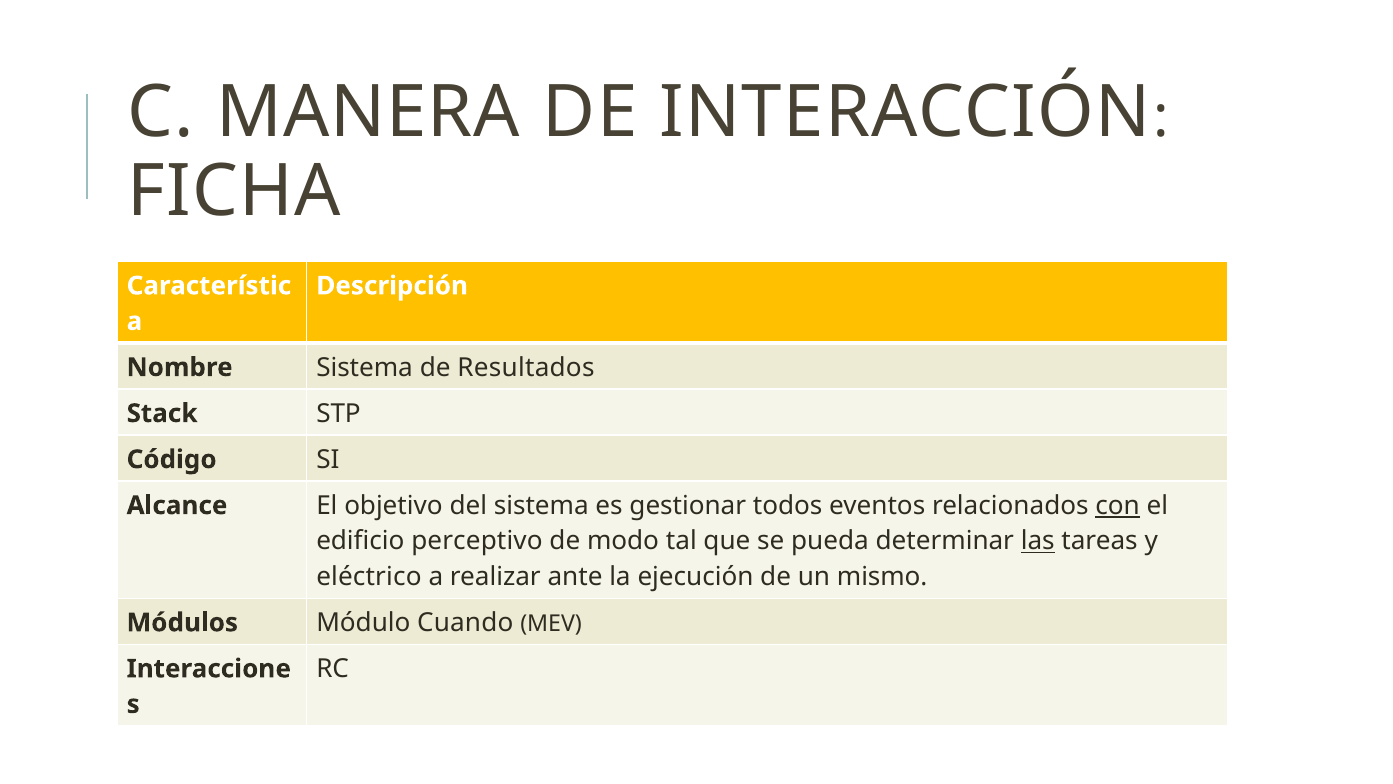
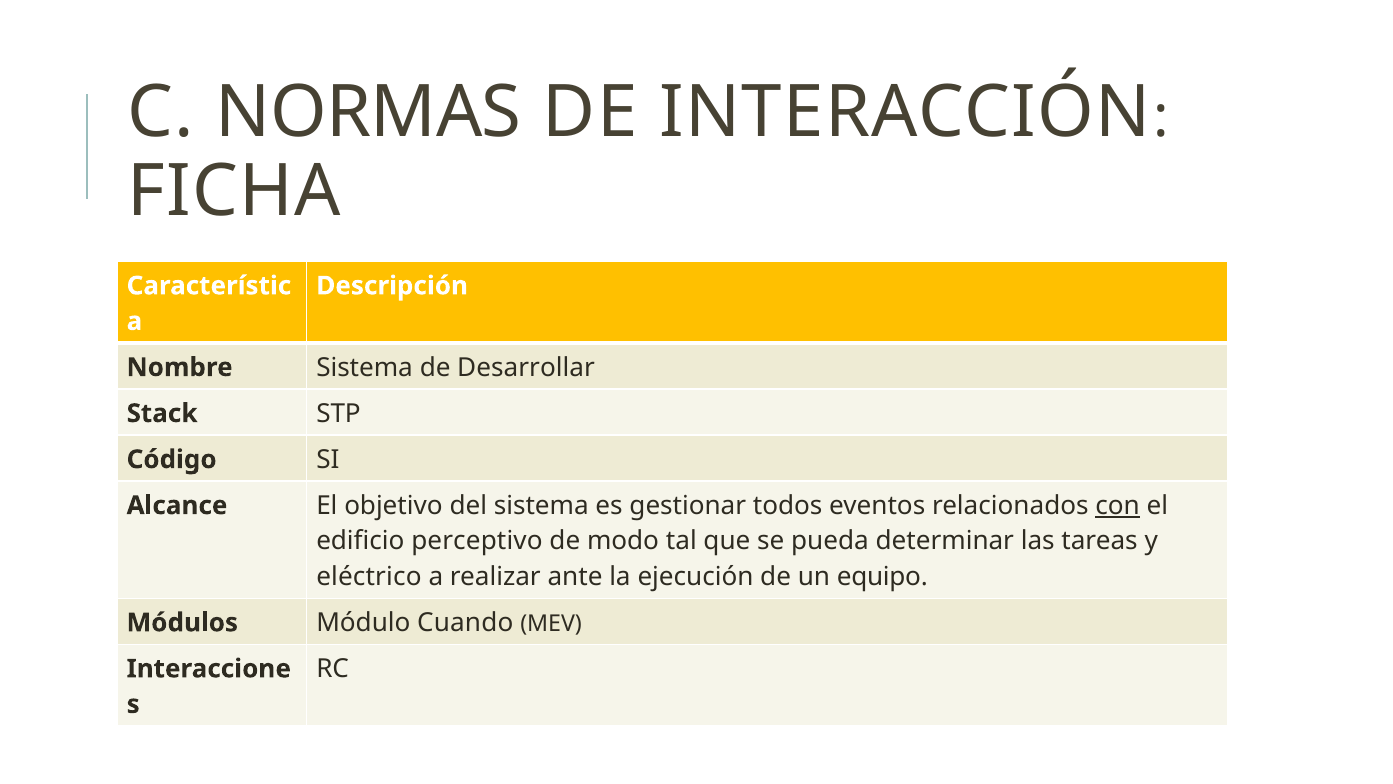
MANERA: MANERA -> NORMAS
Resultados: Resultados -> Desarrollar
las underline: present -> none
mismo: mismo -> equipo
